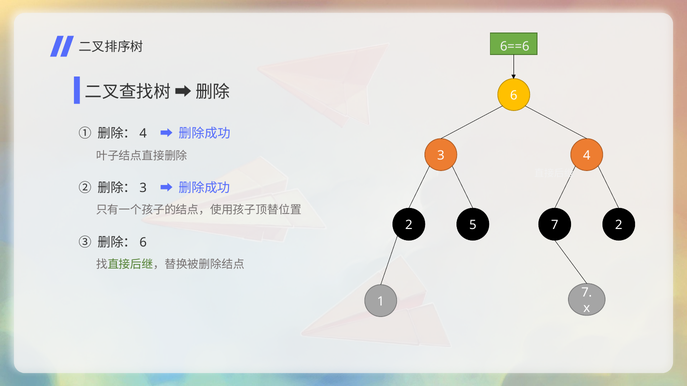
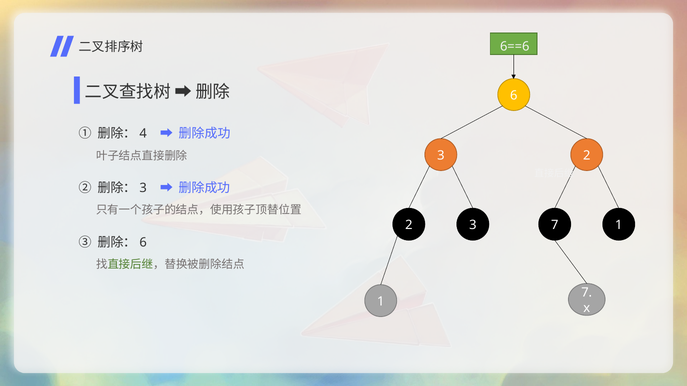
3 4: 4 -> 2
2 5: 5 -> 3
7 2: 2 -> 1
